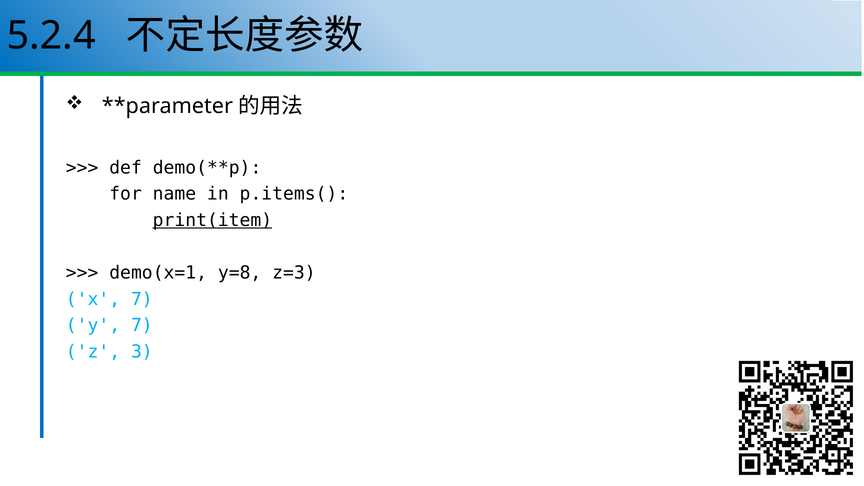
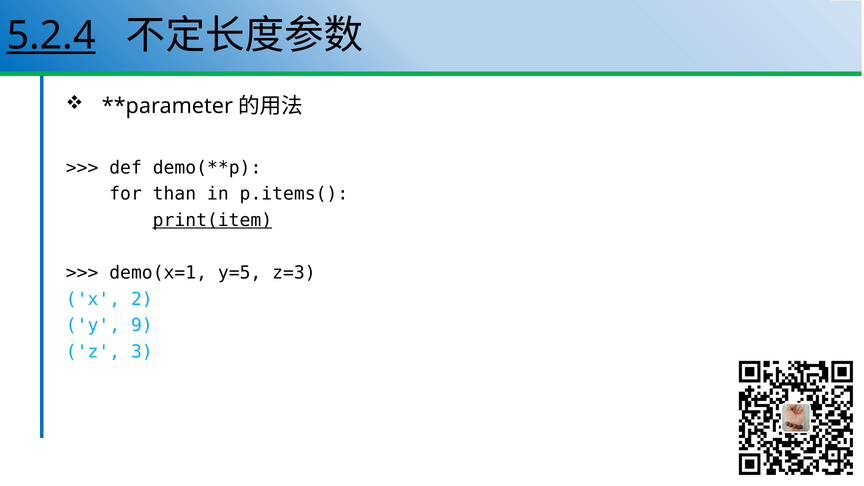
5.2.4 underline: none -> present
name: name -> than
y=8: y=8 -> y=5
x 7: 7 -> 2
y 7: 7 -> 9
